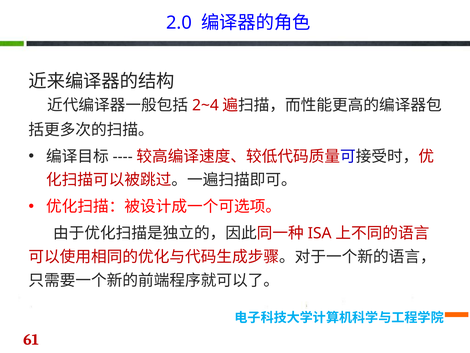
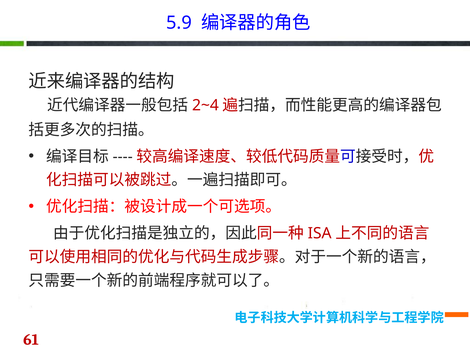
2.0: 2.0 -> 5.9
